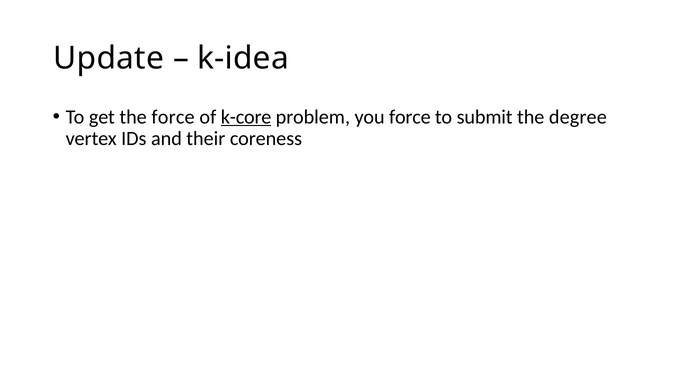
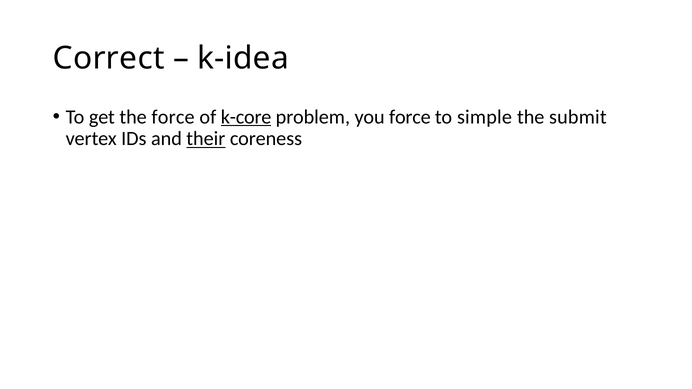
Update: Update -> Correct
submit: submit -> simple
degree: degree -> submit
their underline: none -> present
